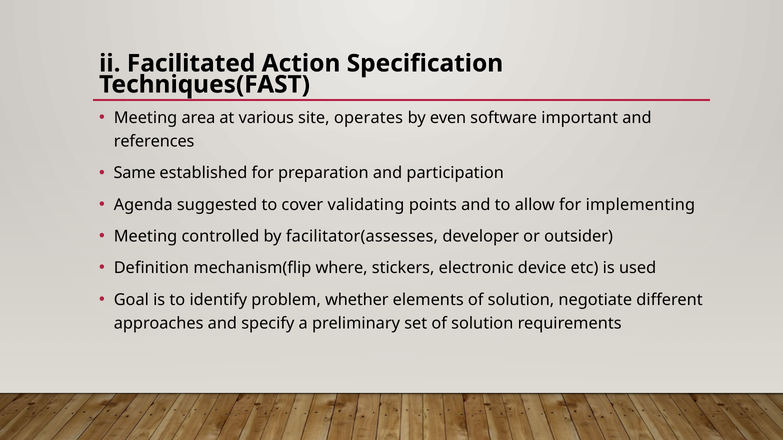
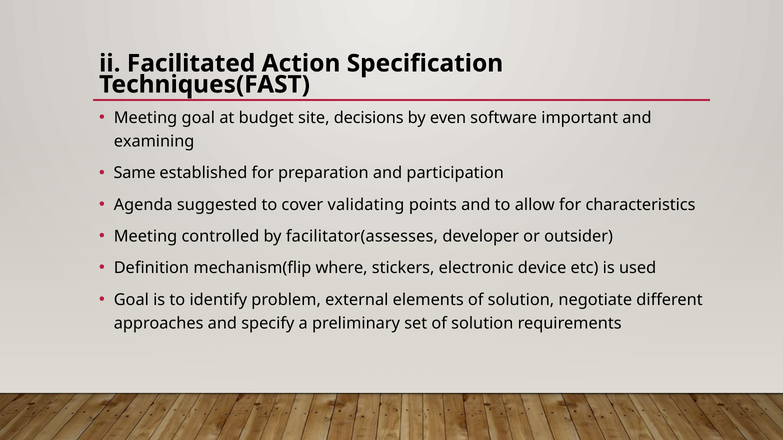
Meeting area: area -> goal
various: various -> budget
operates: operates -> decisions
references: references -> examining
implementing: implementing -> characteristics
whether: whether -> external
